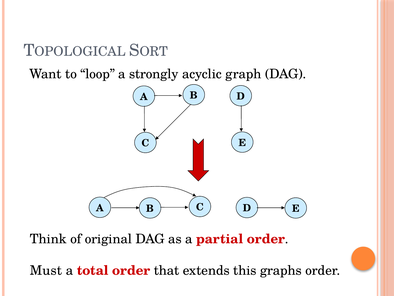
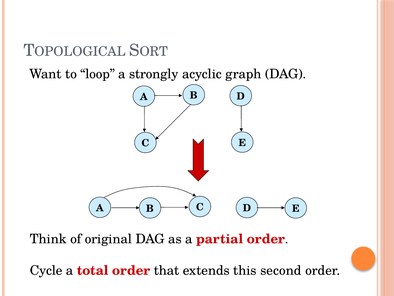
Must: Must -> Cycle
graphs: graphs -> second
